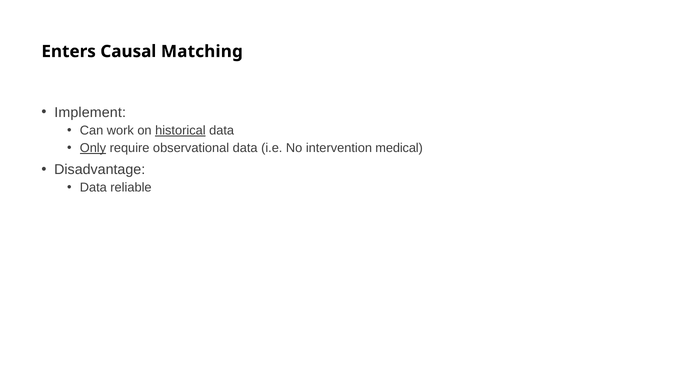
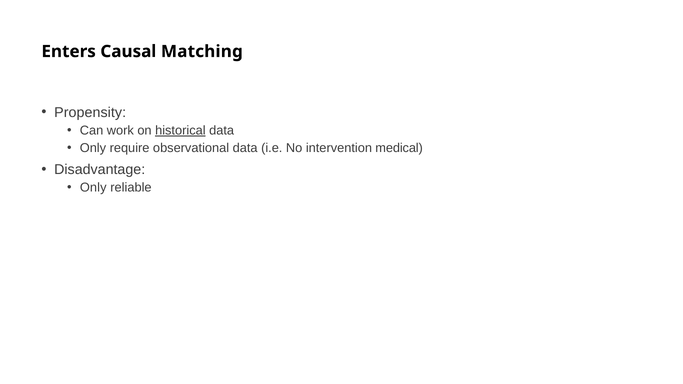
Implement: Implement -> Propensity
Only at (93, 148) underline: present -> none
Data at (93, 188): Data -> Only
